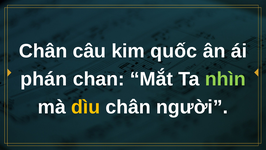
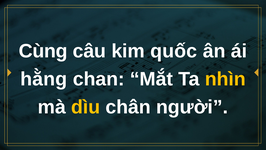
Chân at (43, 51): Chân -> Cùng
phán: phán -> hằng
nhìn colour: light green -> yellow
